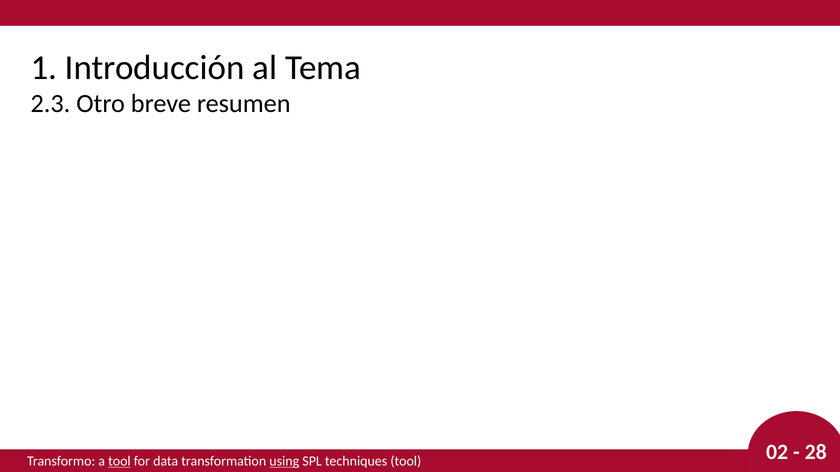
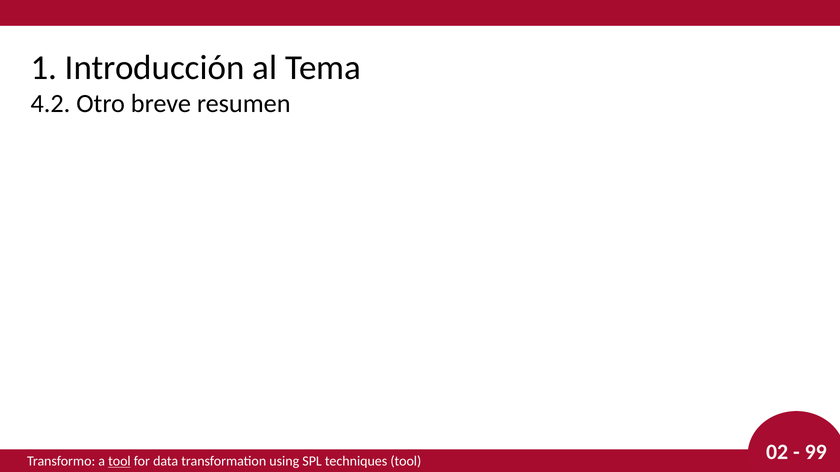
2.3: 2.3 -> 4.2
using underline: present -> none
28: 28 -> 99
